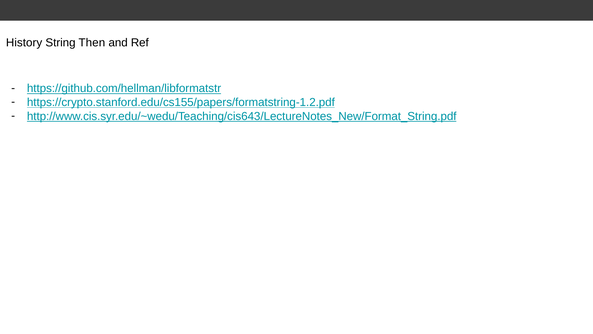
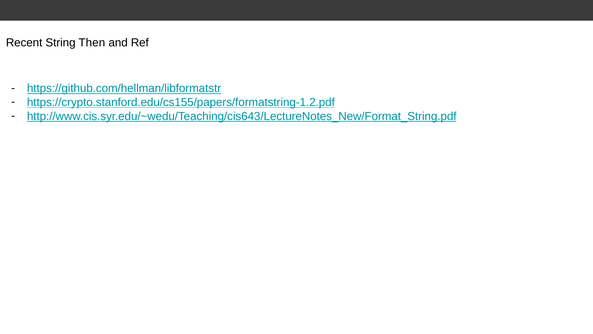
History: History -> Recent
